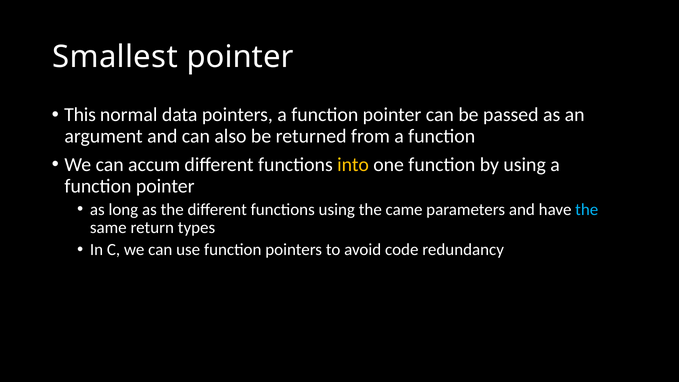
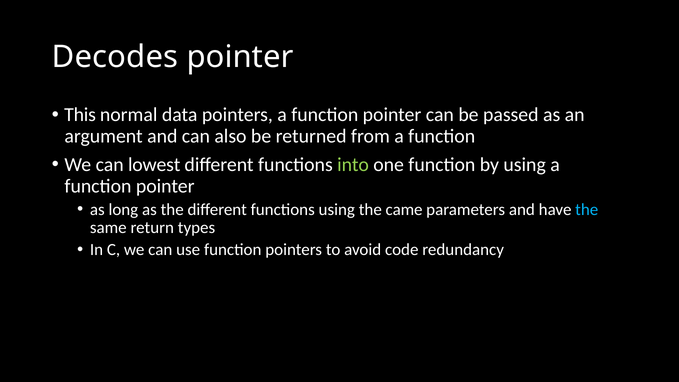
Smallest: Smallest -> Decodes
accum: accum -> lowest
into colour: yellow -> light green
